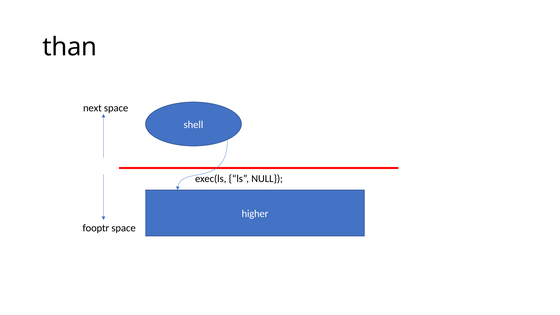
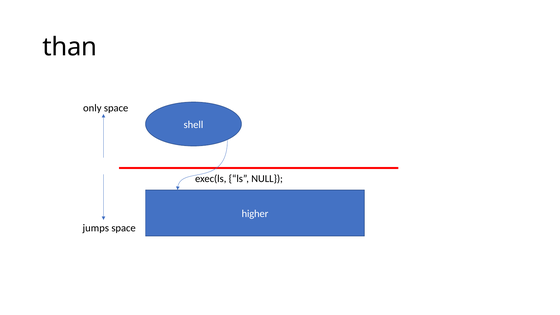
next: next -> only
fooptr: fooptr -> jumps
